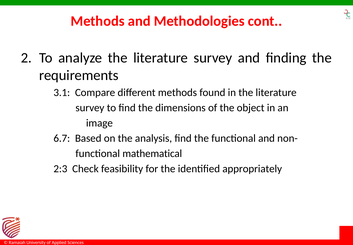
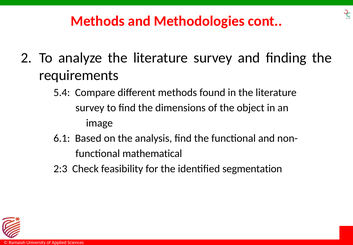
3.1: 3.1 -> 5.4
6.7: 6.7 -> 6.1
appropriately: appropriately -> segmentation
